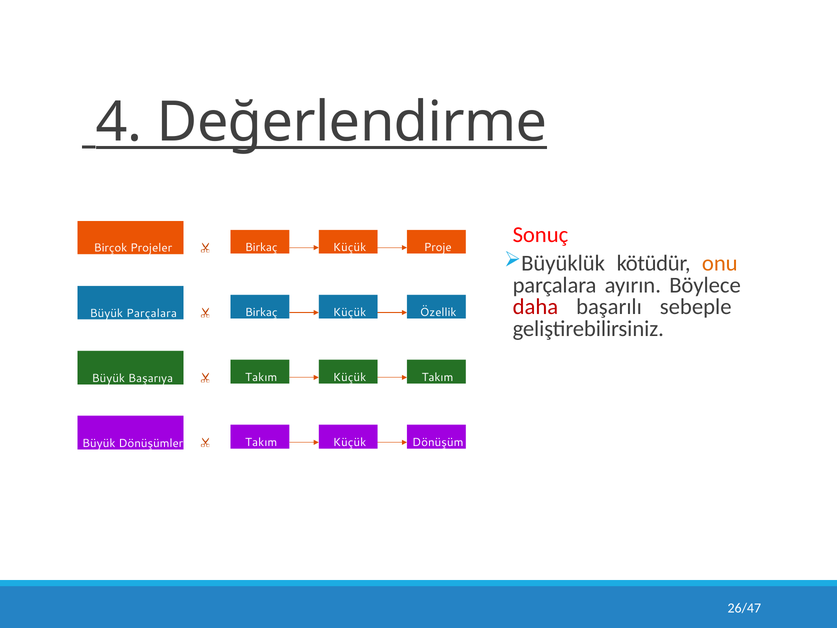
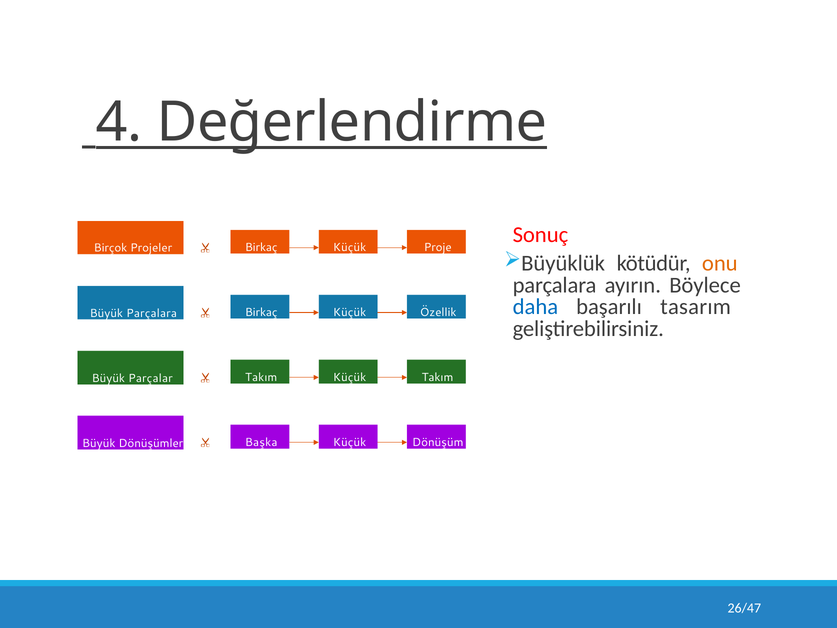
daha colour: red -> blue
sebeple: sebeple -> tasarım
Başarıya: Başarıya -> Parçalar
Takım at (261, 442): Takım -> Başka
